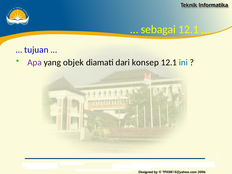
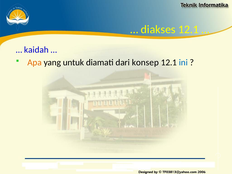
sebagai: sebagai -> diakses
tujuan: tujuan -> kaidah
Apa colour: purple -> orange
objek: objek -> untuk
